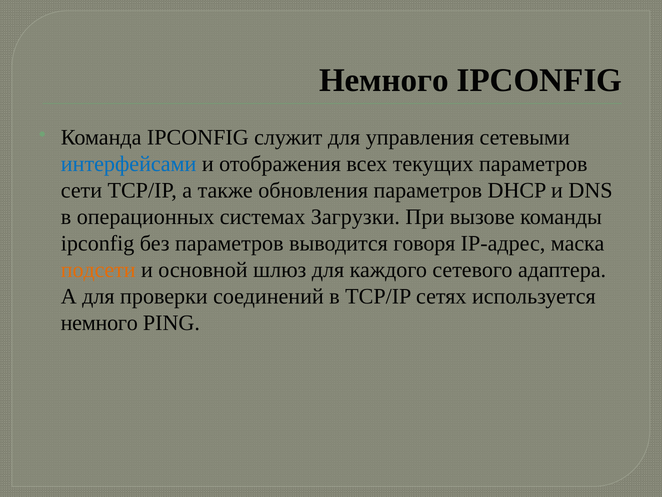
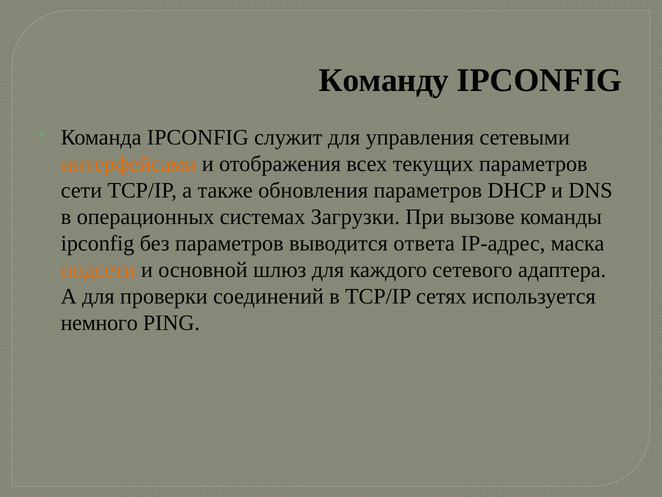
Немного at (384, 80): Немного -> Команду
интерфейсами colour: blue -> orange
говоря: говоря -> ответа
